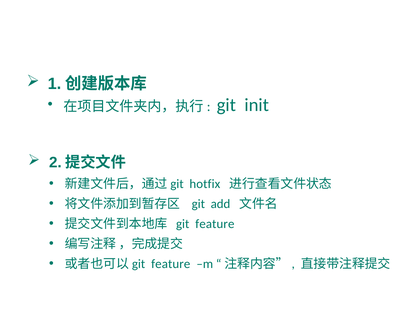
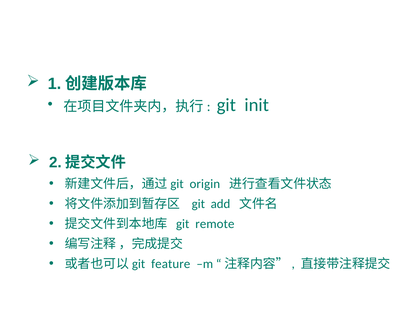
hotfix: hotfix -> origin
git feature: feature -> remote
